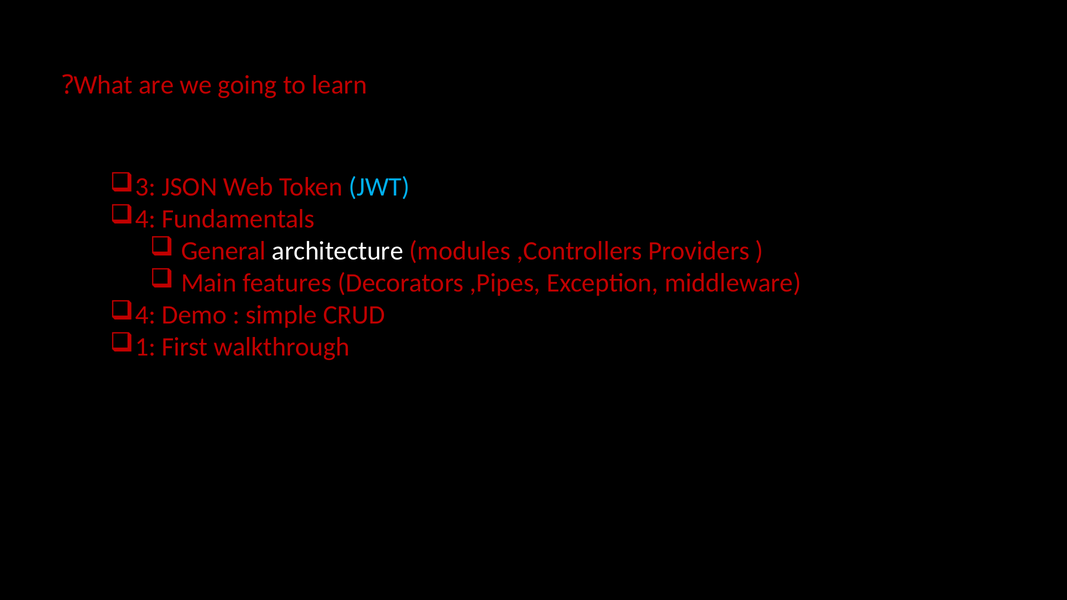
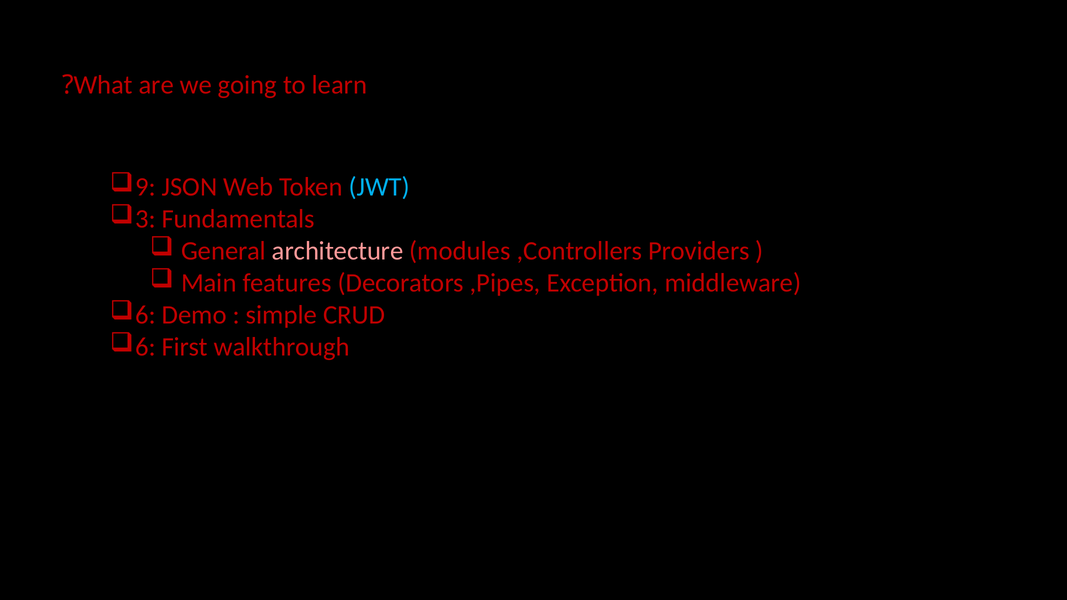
3: 3 -> 9
4 at (145, 219): 4 -> 3
architecture colour: white -> pink
4 at (145, 315): 4 -> 6
1 at (145, 347): 1 -> 6
